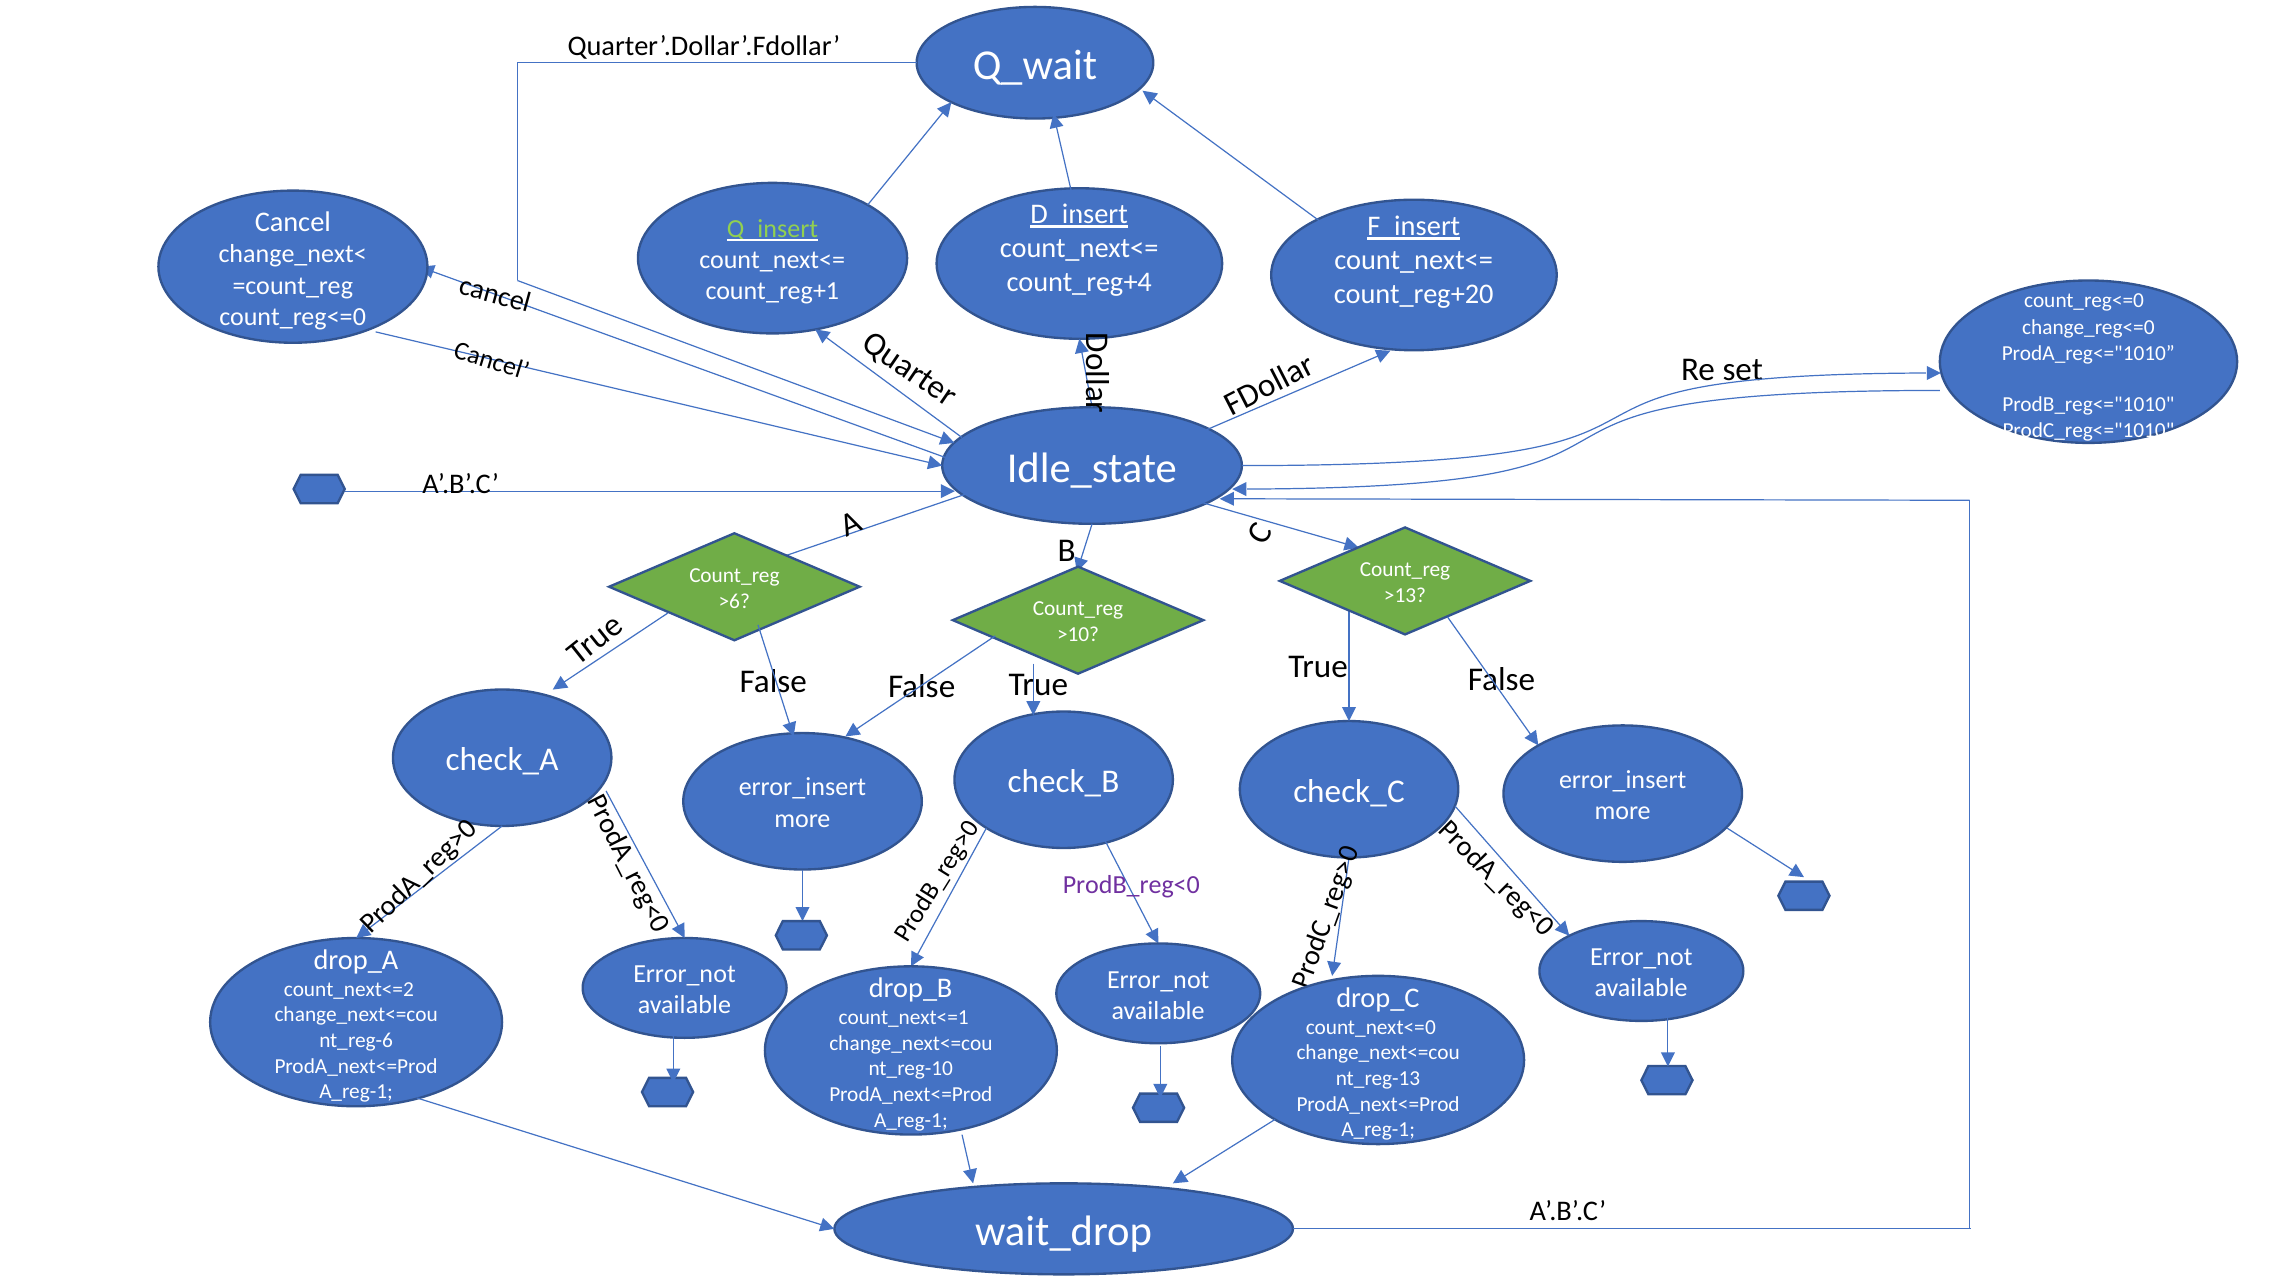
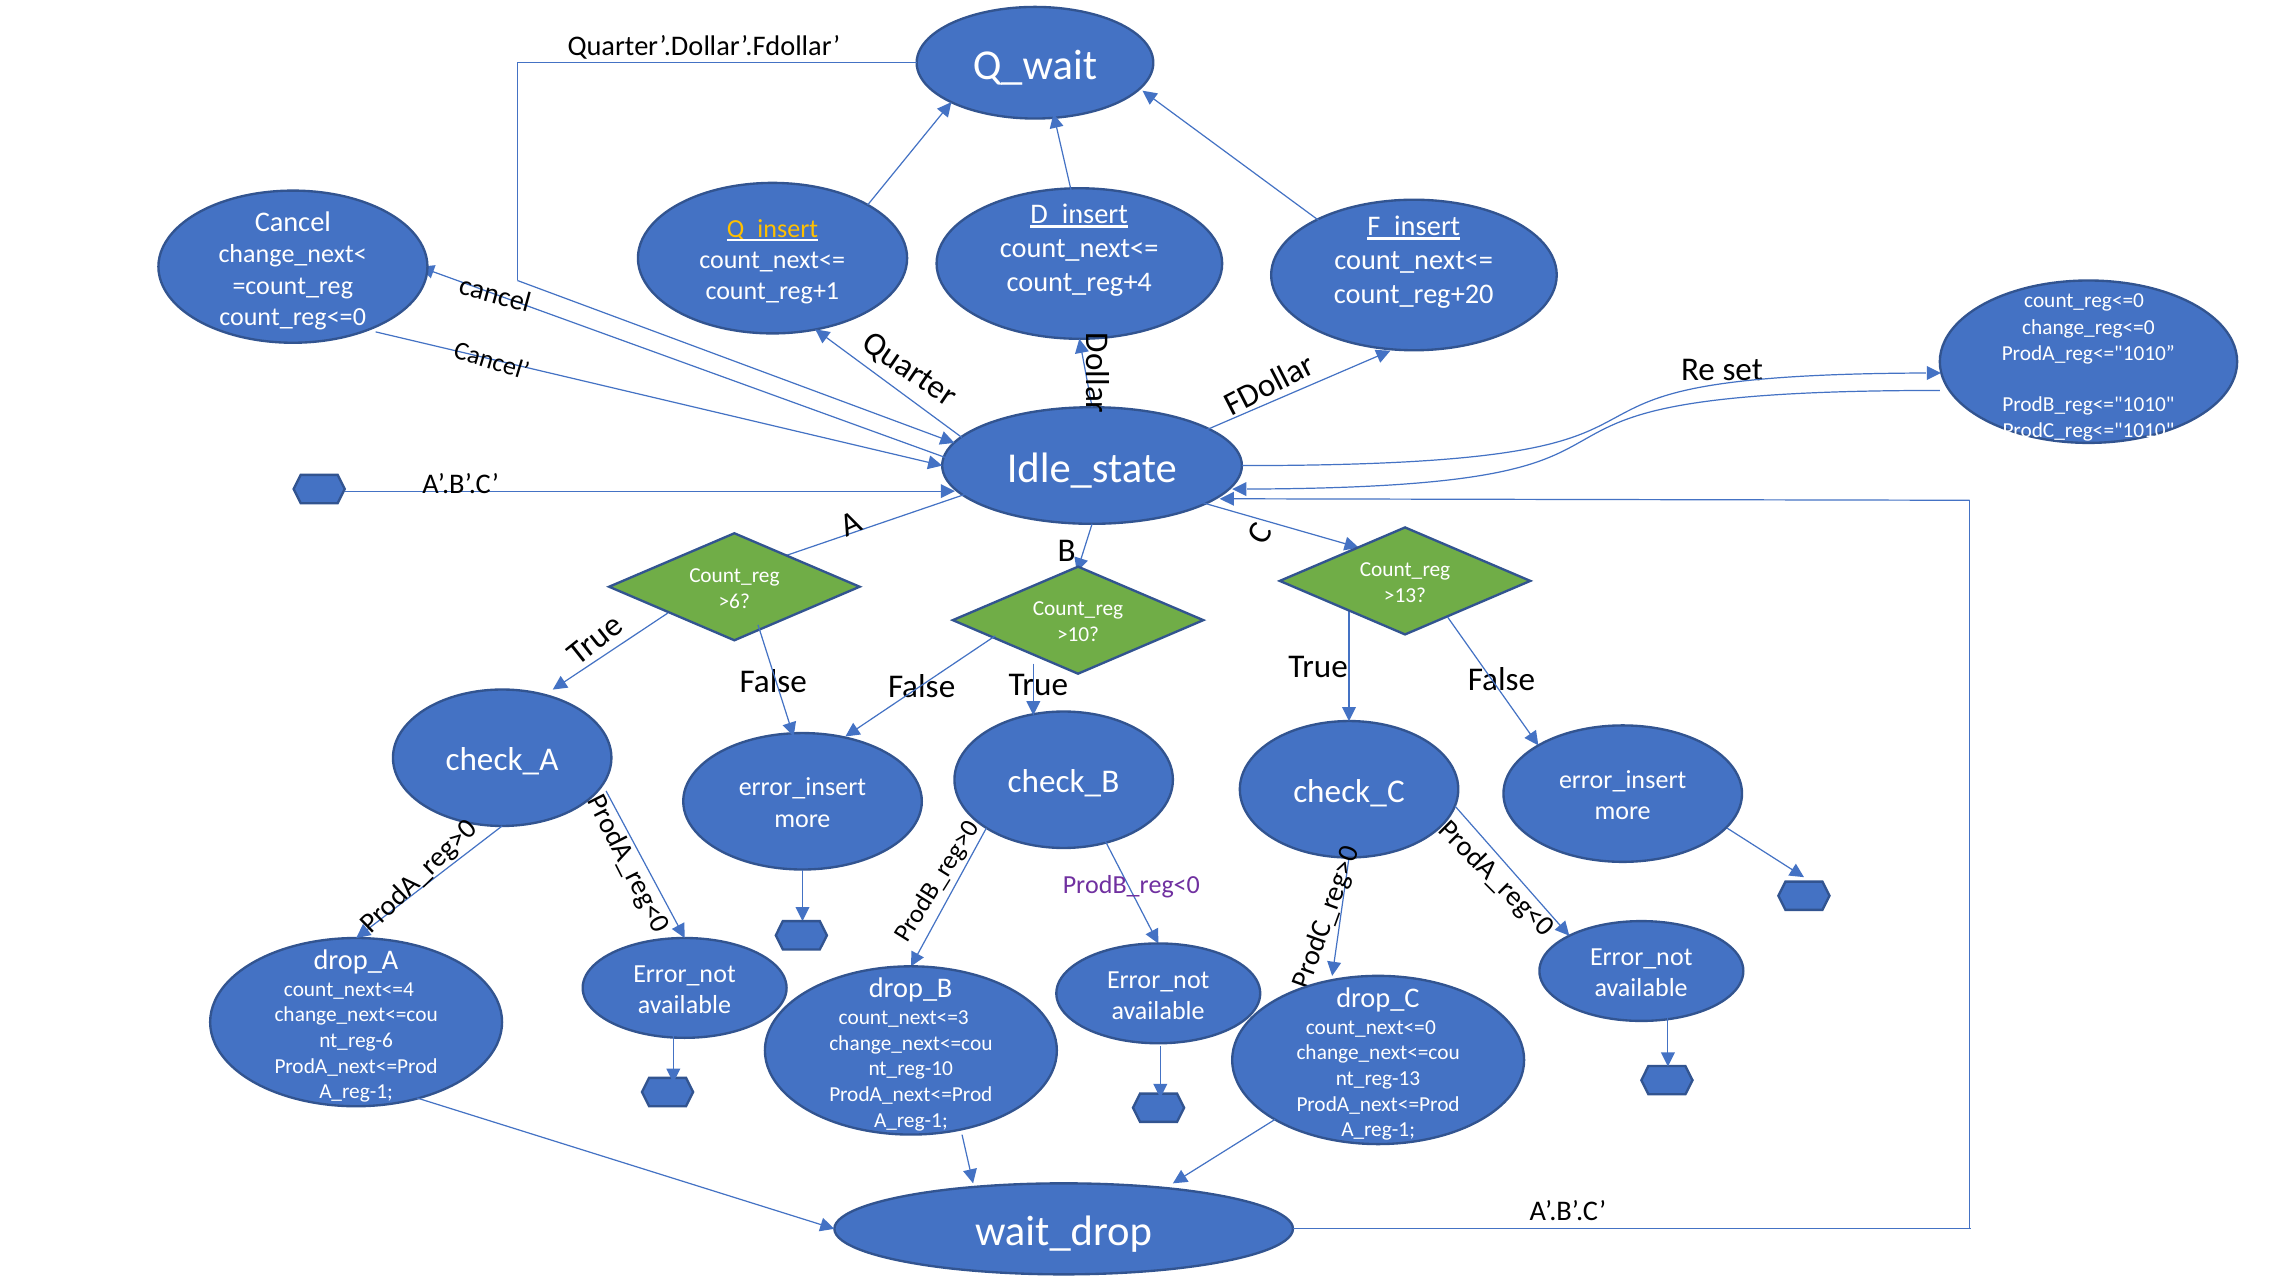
Q_insert colour: light green -> yellow
count_next<=2: count_next<=2 -> count_next<=4
count_next<=1: count_next<=1 -> count_next<=3
